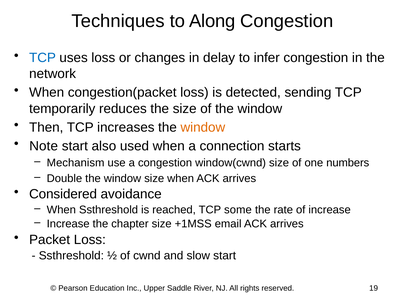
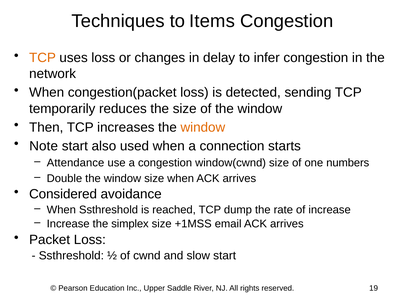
Along: Along -> Items
TCP at (43, 58) colour: blue -> orange
Mechanism: Mechanism -> Attendance
some: some -> dump
chapter: chapter -> simplex
